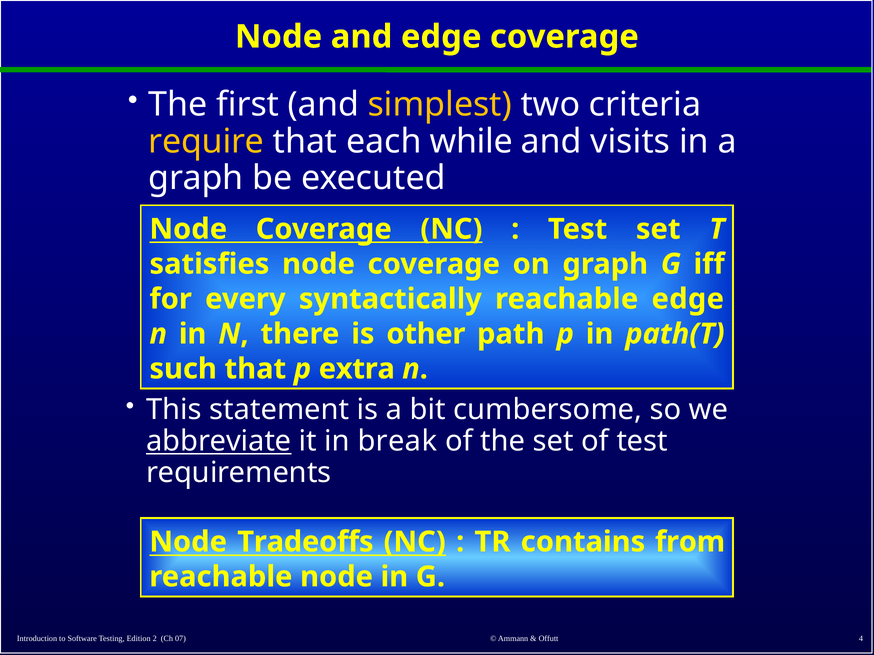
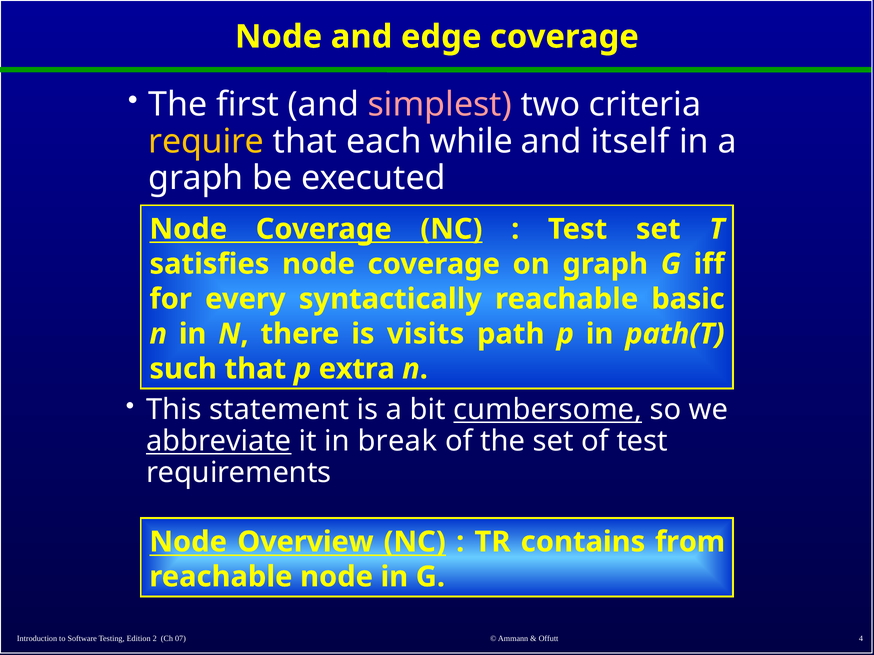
simplest colour: yellow -> pink
visits: visits -> itself
reachable edge: edge -> basic
other: other -> visits
cumbersome underline: none -> present
Tradeoffs: Tradeoffs -> Overview
